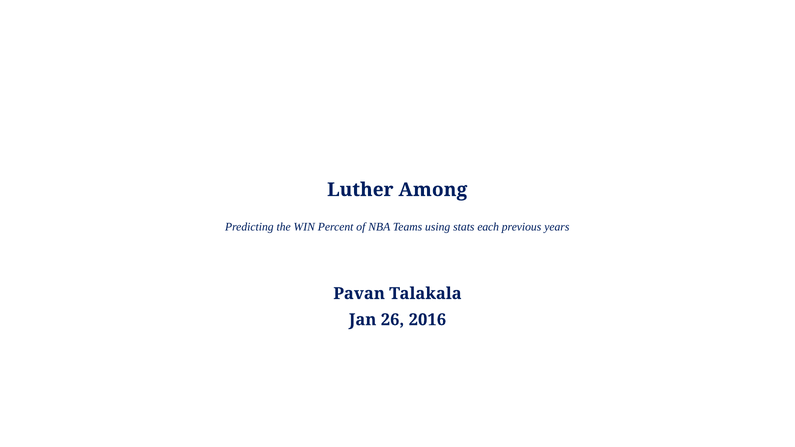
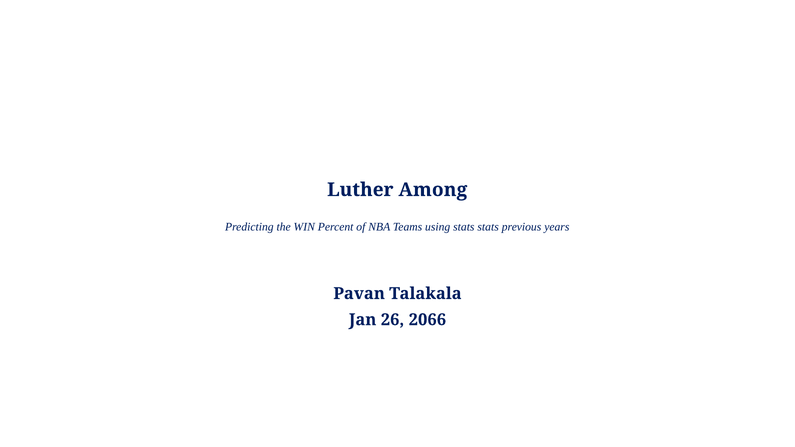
stats each: each -> stats
2016: 2016 -> 2066
